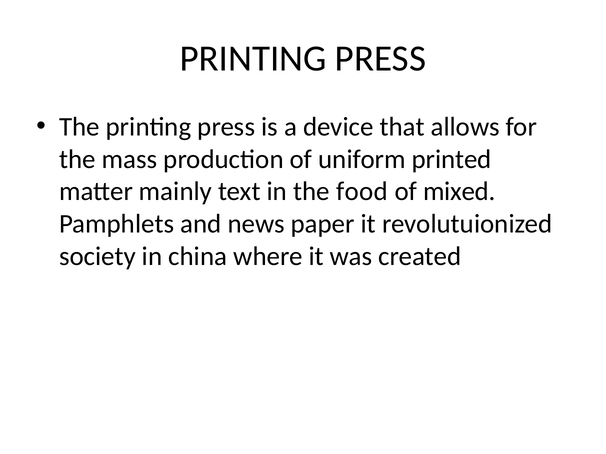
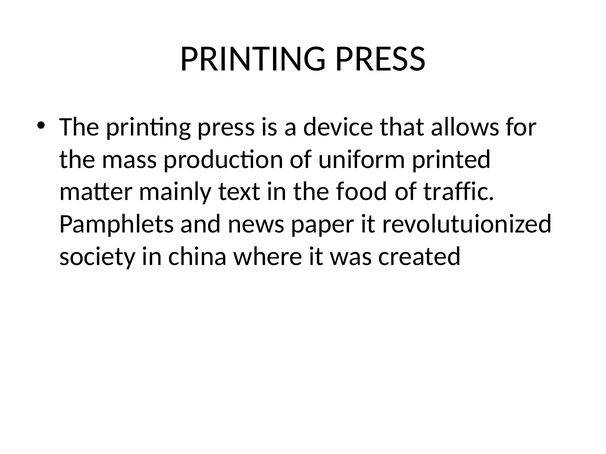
mixed: mixed -> traffic
